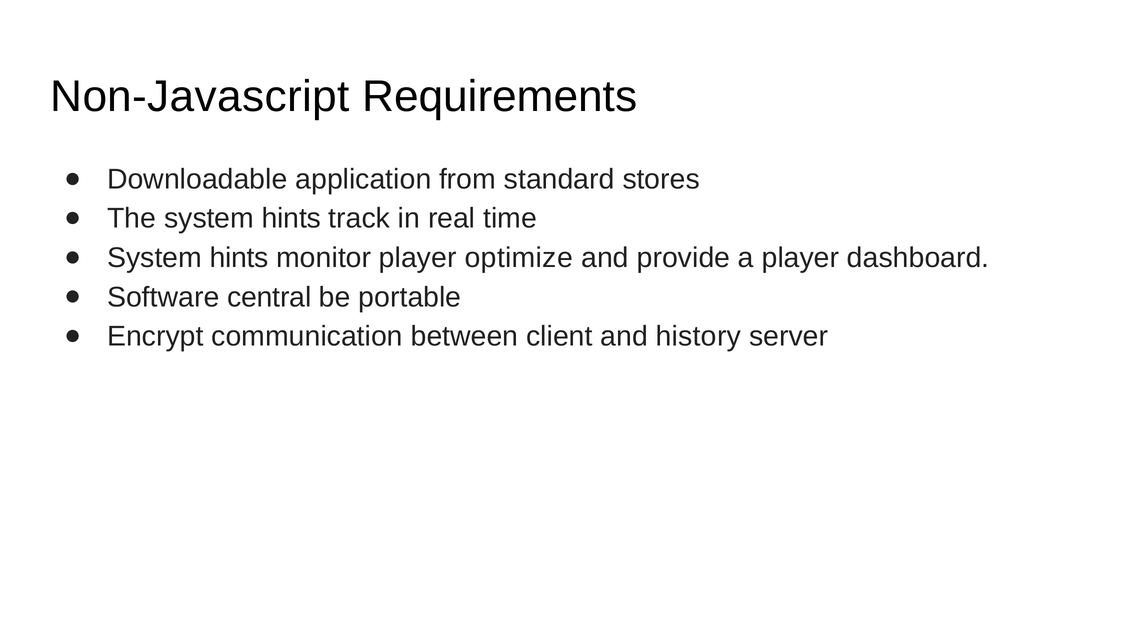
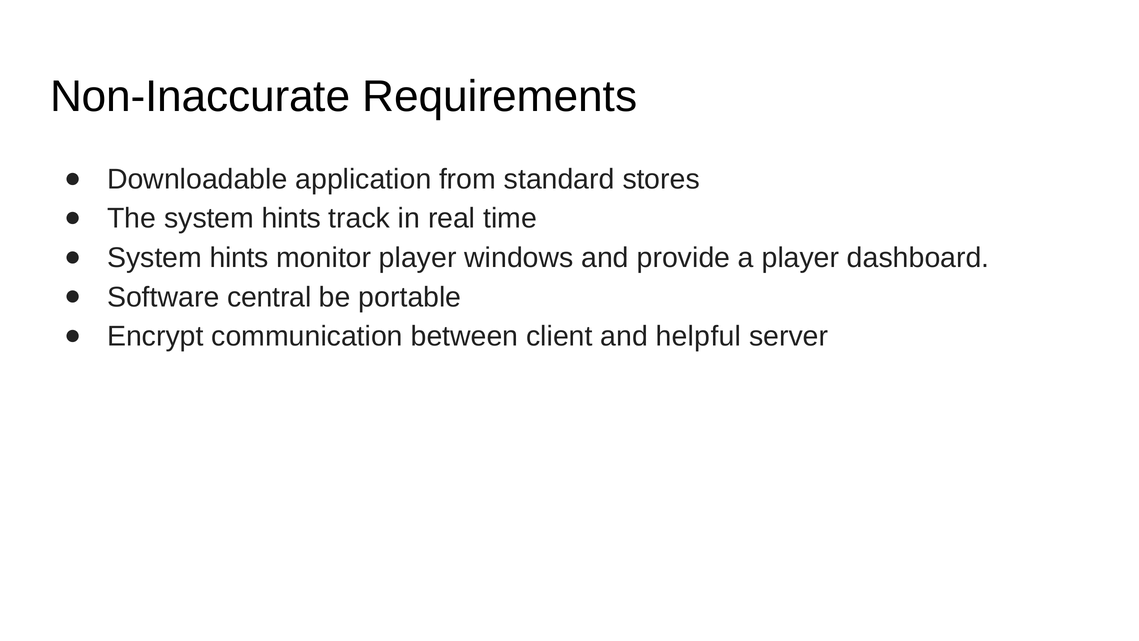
Non-Javascript: Non-Javascript -> Non-Inaccurate
optimize: optimize -> windows
history: history -> helpful
